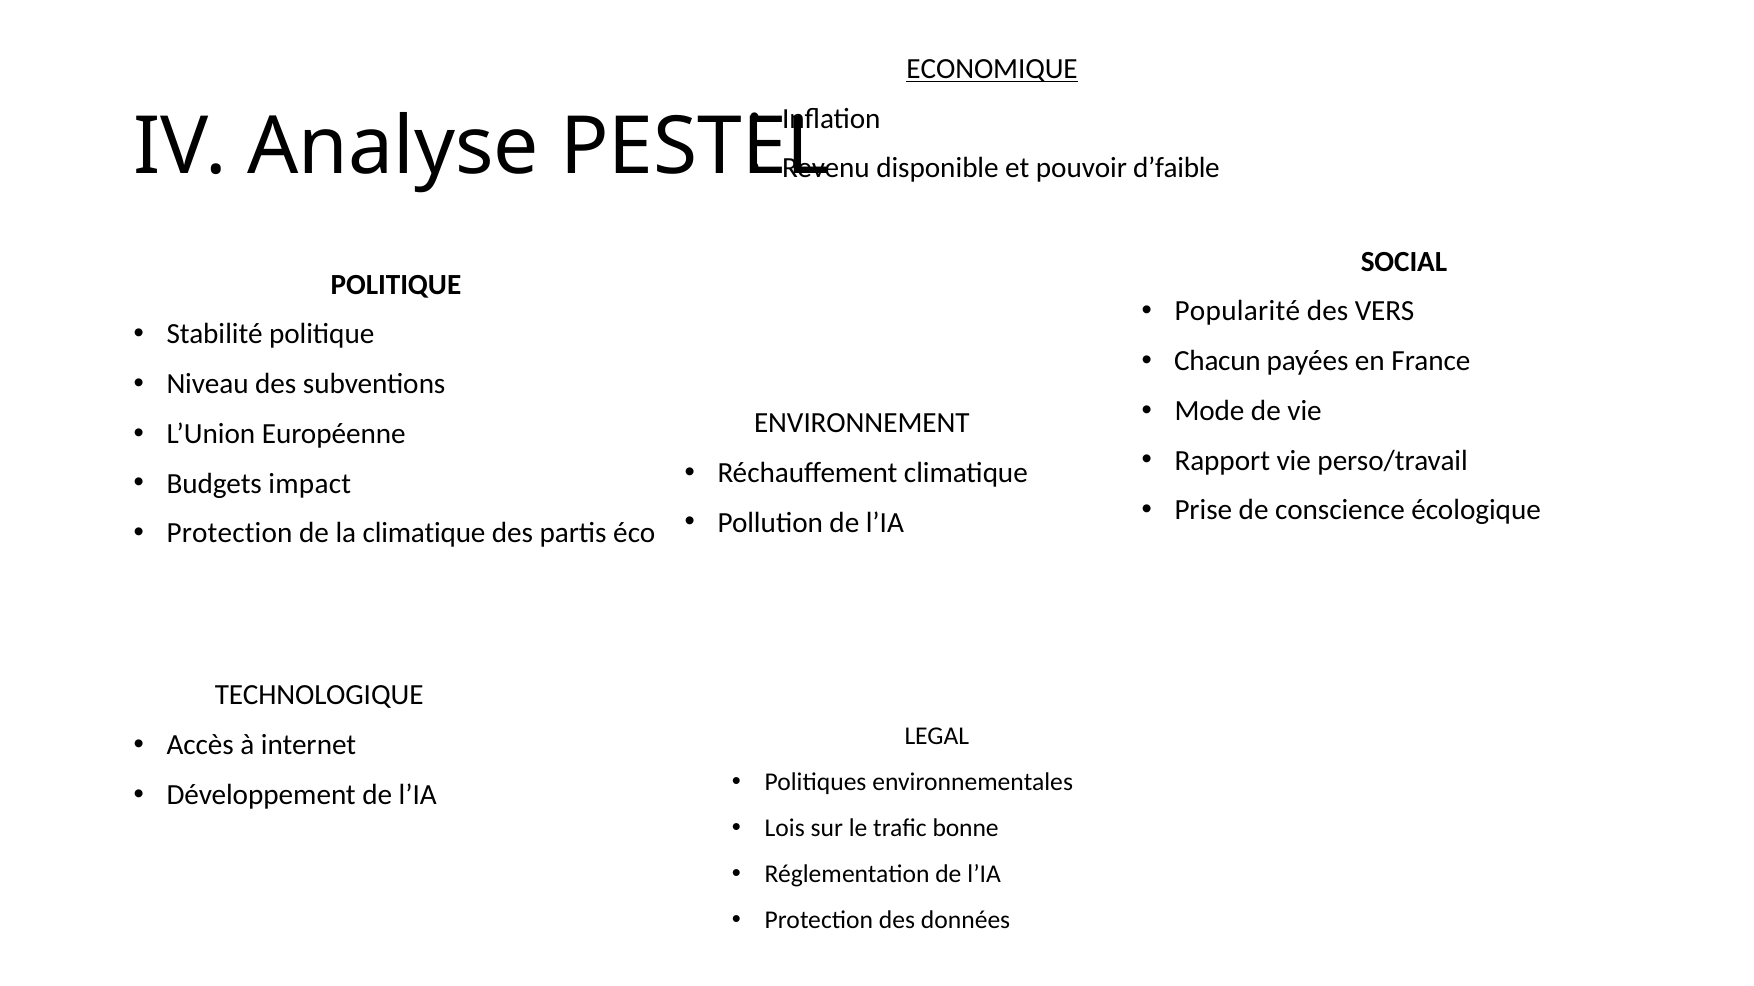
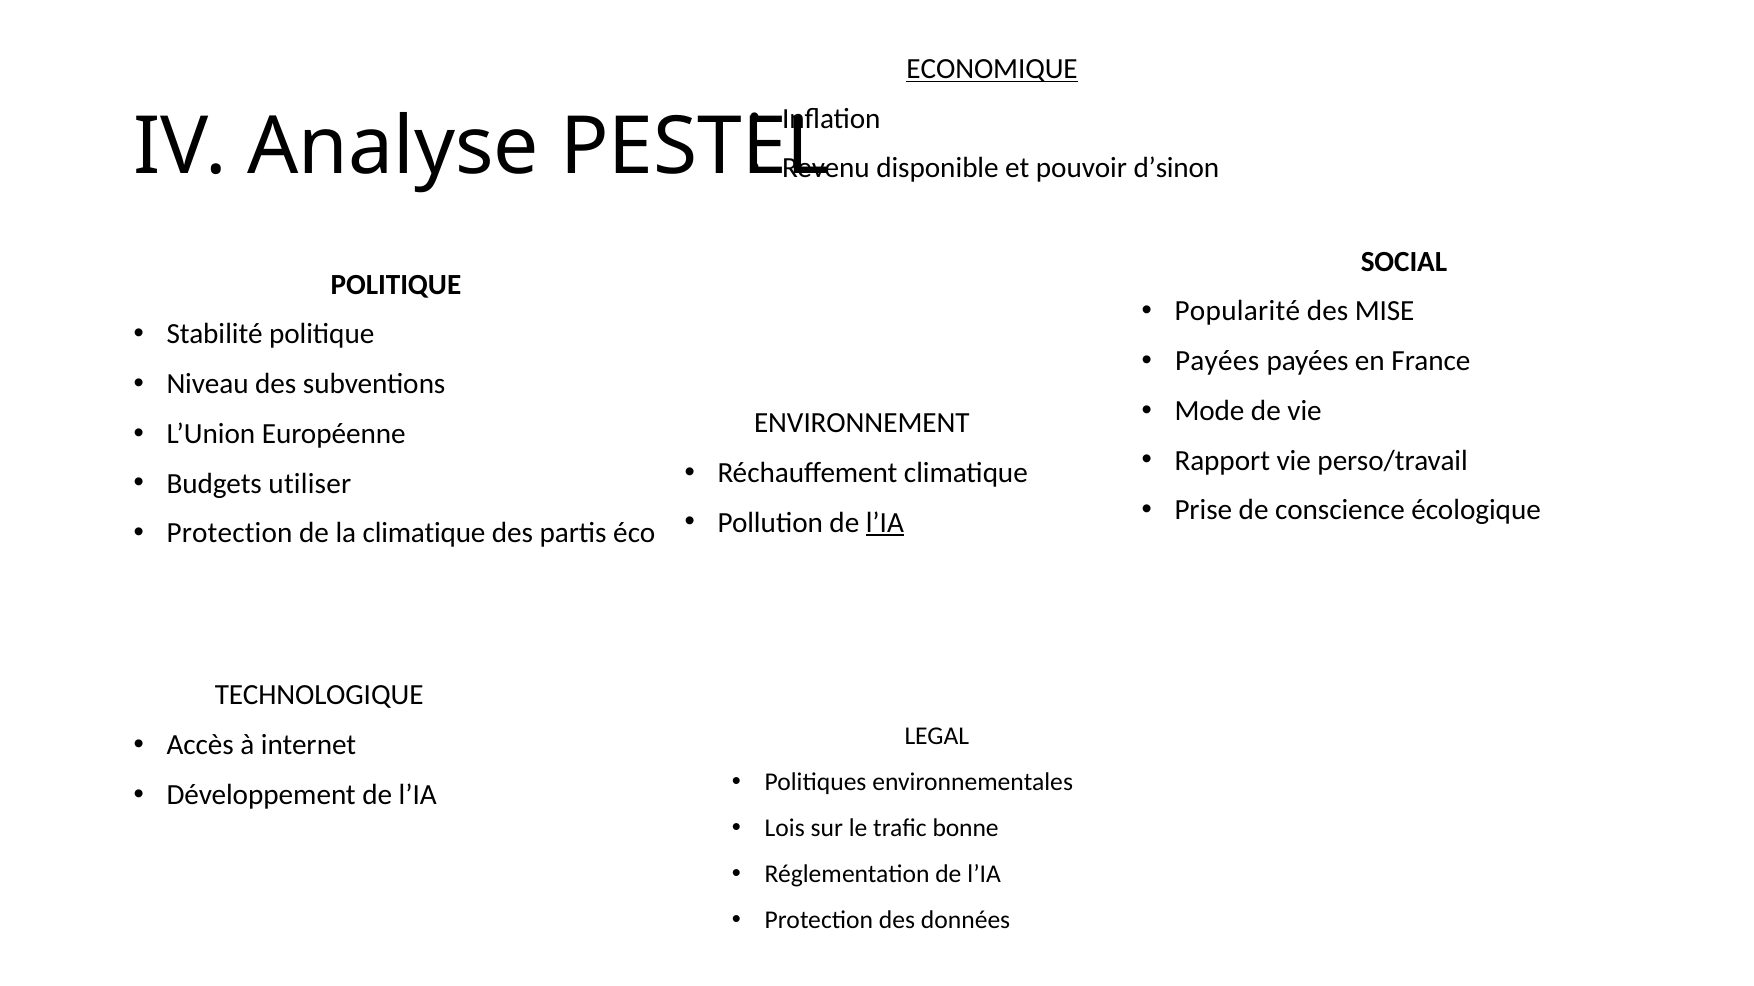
d’faible: d’faible -> d’sinon
VERS: VERS -> MISE
Chacun at (1217, 361): Chacun -> Payées
impact: impact -> utiliser
l’IA at (885, 523) underline: none -> present
